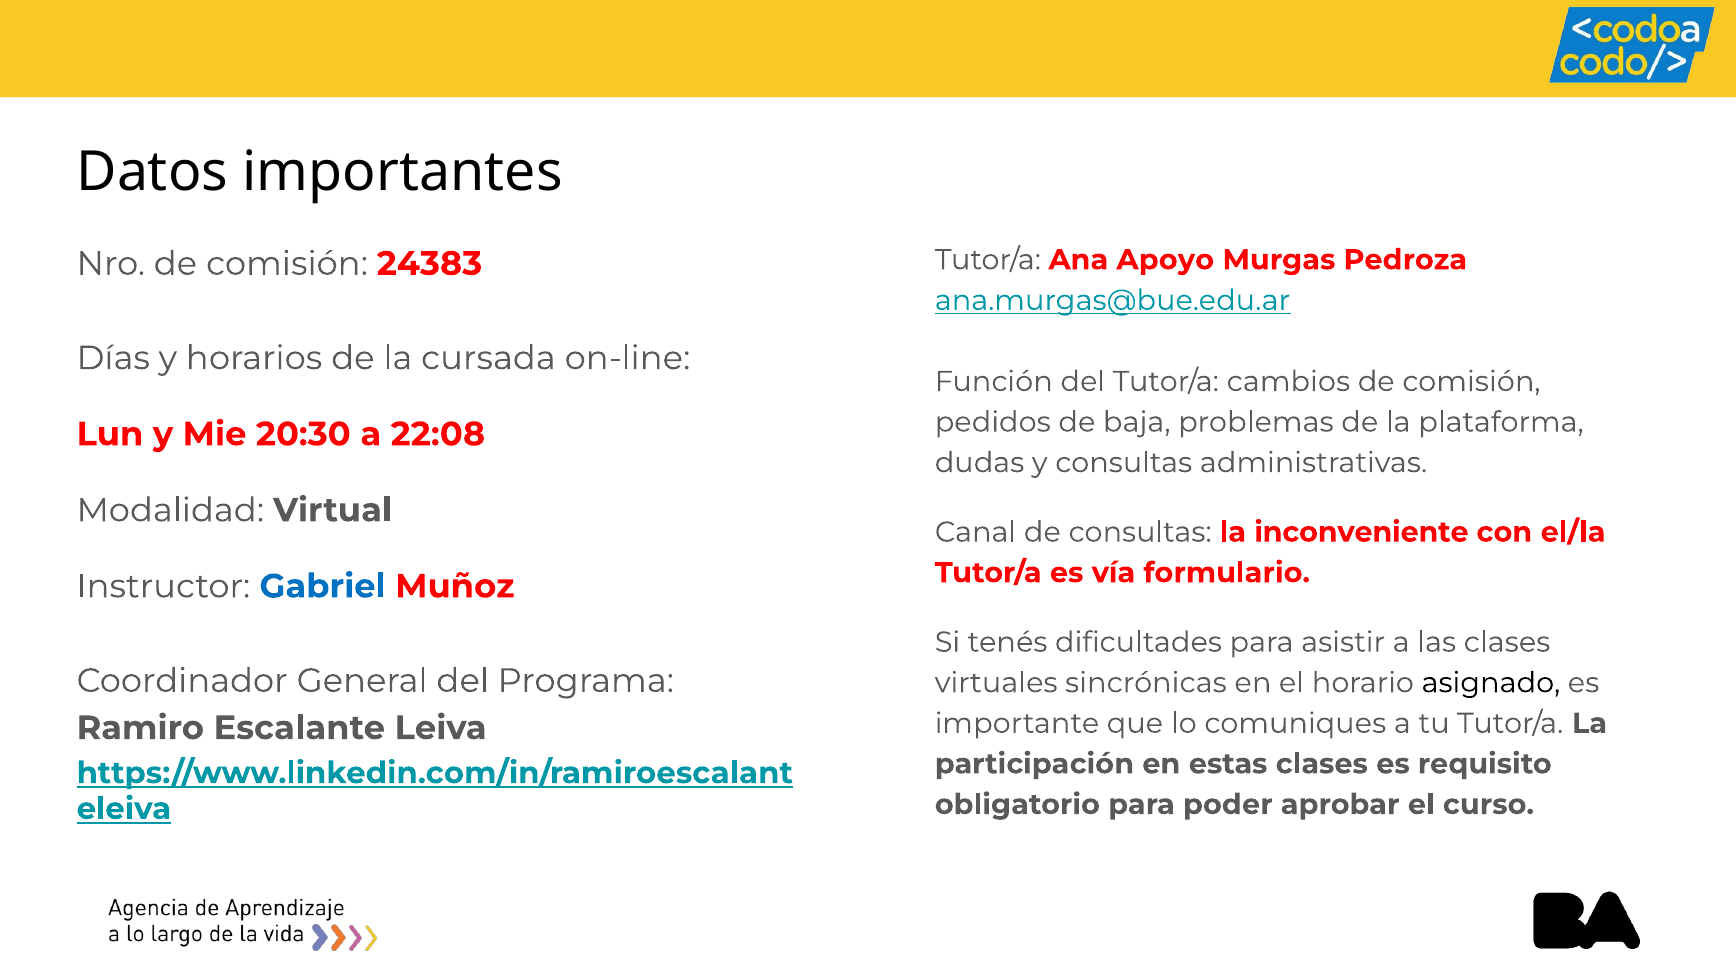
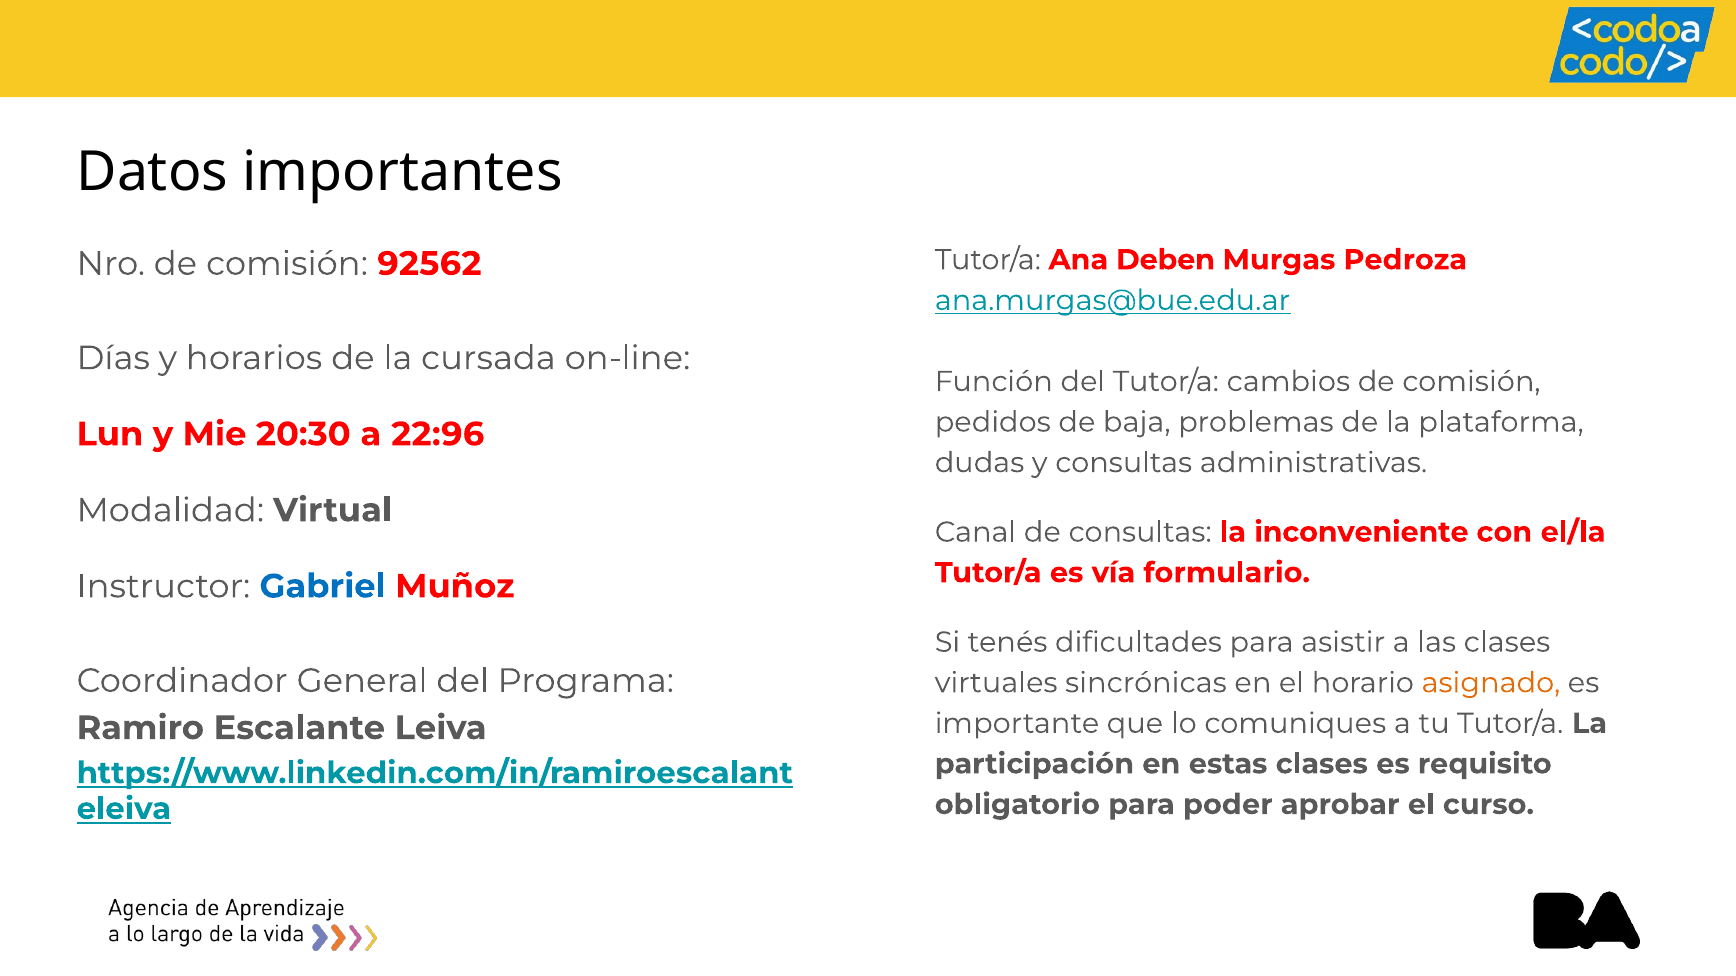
Apoyo: Apoyo -> Deben
24383: 24383 -> 92562
22:08: 22:08 -> 22:96
asignado colour: black -> orange
